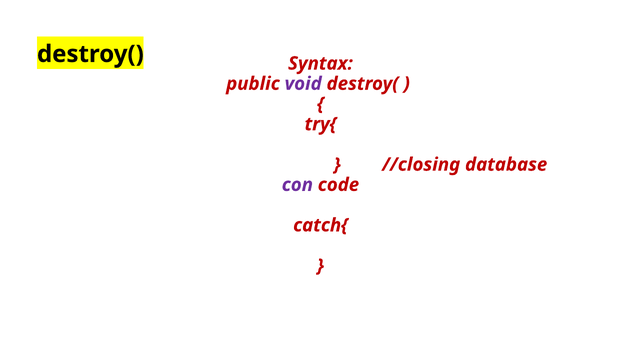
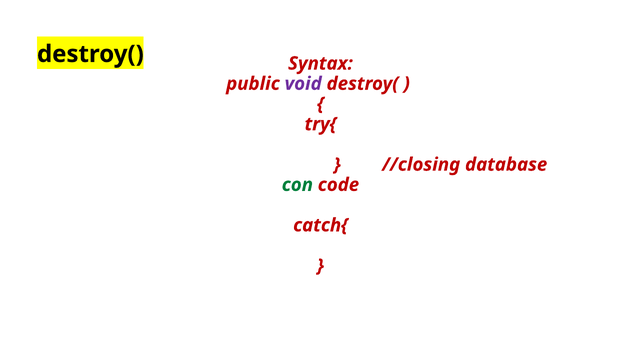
con colour: purple -> green
